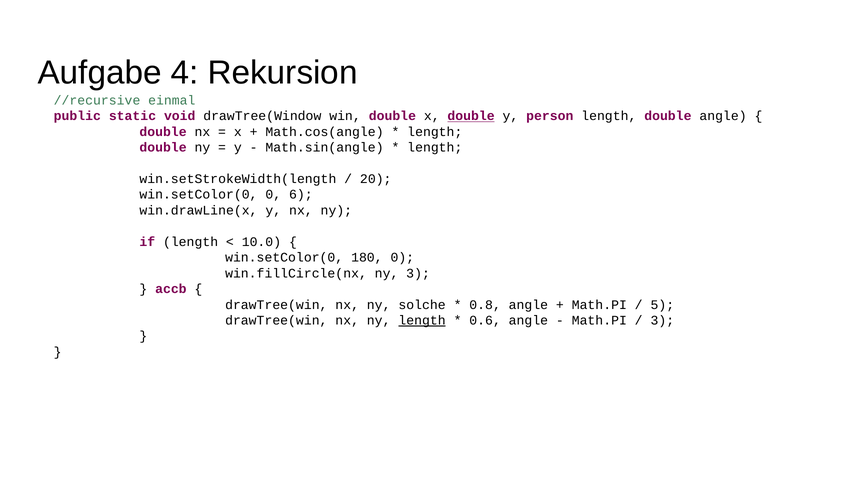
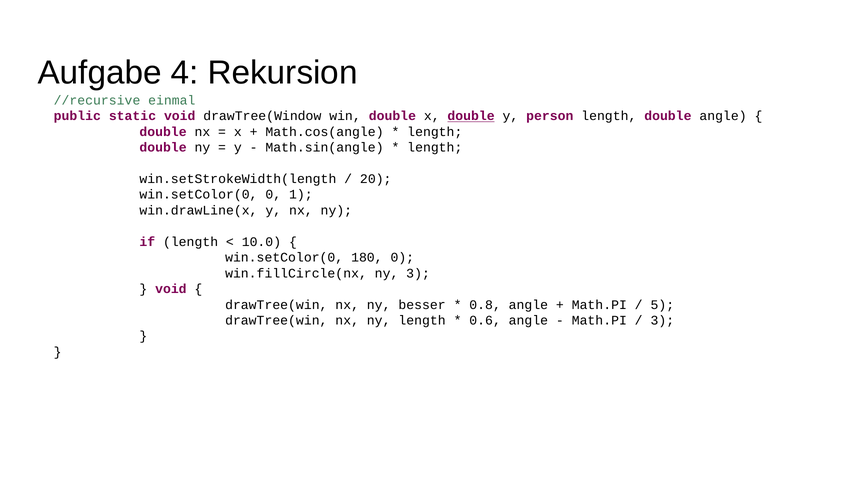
6: 6 -> 1
accb at (171, 289): accb -> void
solche: solche -> besser
length at (422, 320) underline: present -> none
